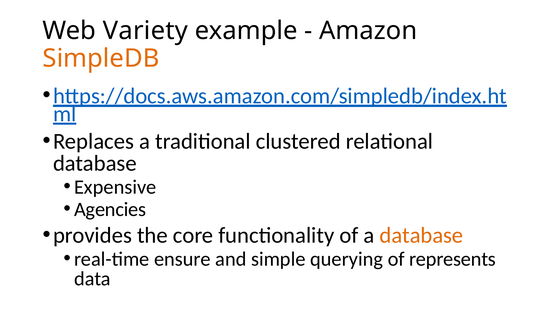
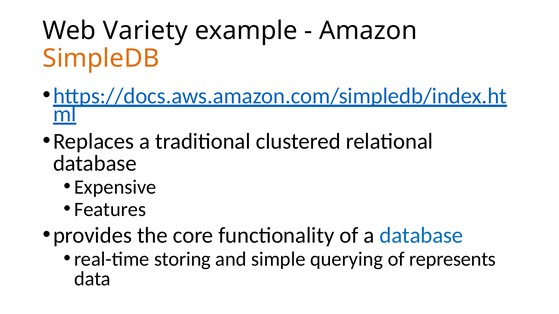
Agencies: Agencies -> Features
database at (421, 236) colour: orange -> blue
ensure: ensure -> storing
